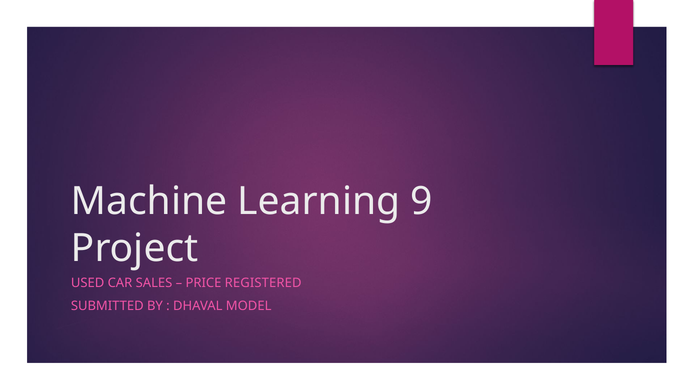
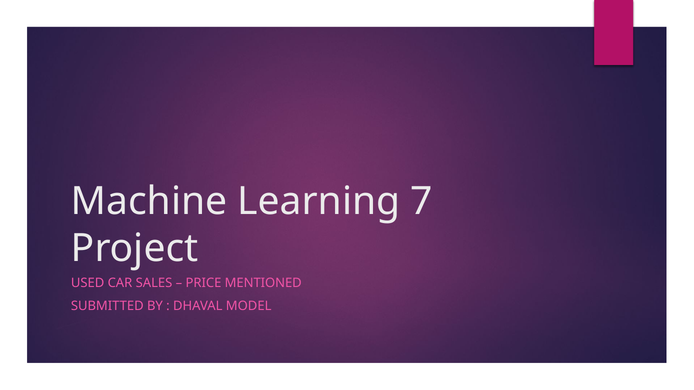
9: 9 -> 7
REGISTERED: REGISTERED -> MENTIONED
